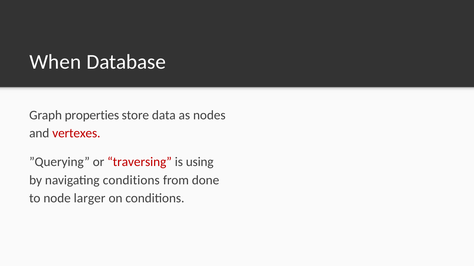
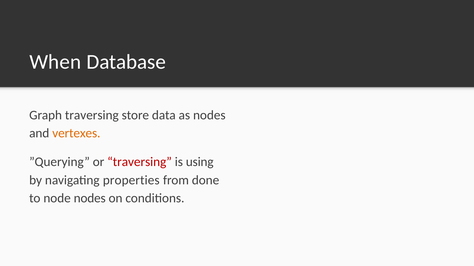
Graph properties: properties -> traversing
vertexes colour: red -> orange
navigating conditions: conditions -> properties
node larger: larger -> nodes
